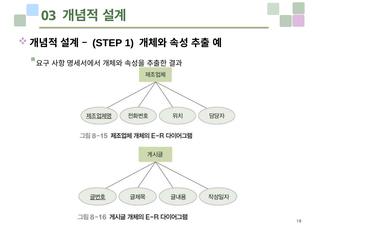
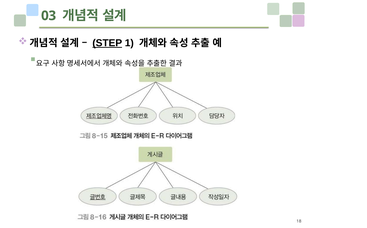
STEP underline: none -> present
